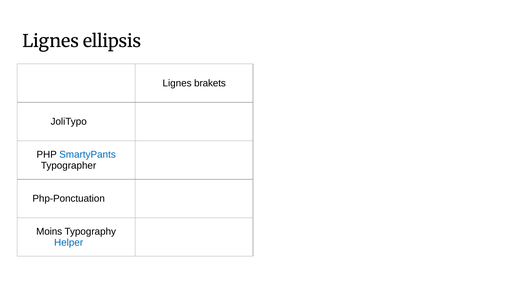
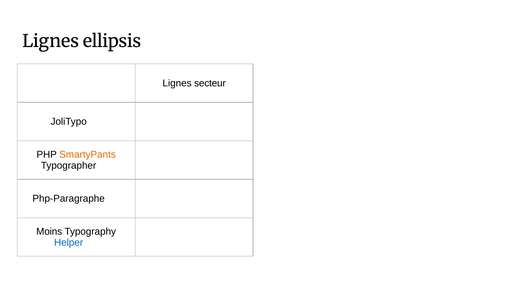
brakets: brakets -> secteur
SmartyPants colour: blue -> orange
Php-Ponctuation: Php-Ponctuation -> Php-Paragraphe
